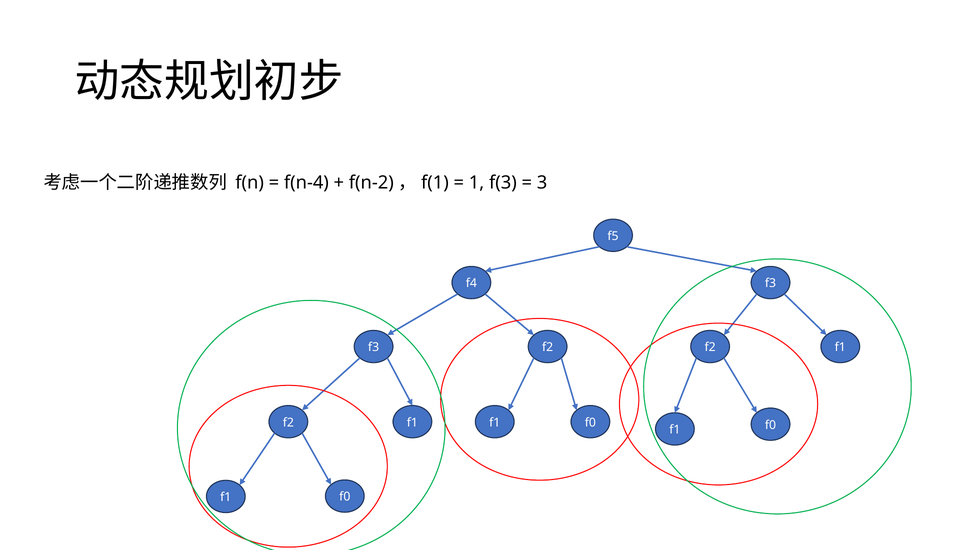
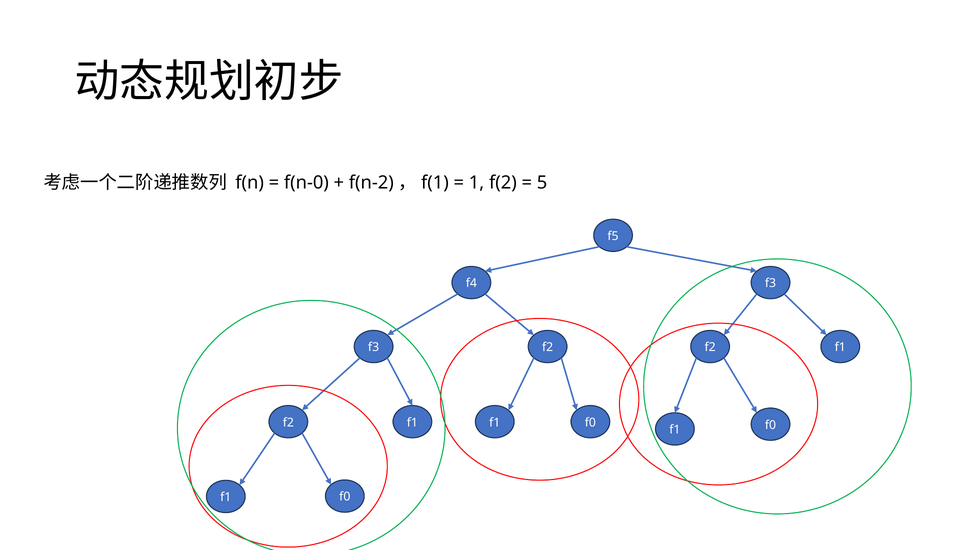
f(n-4: f(n-4 -> f(n-0
f(3: f(3 -> f(2
3: 3 -> 5
